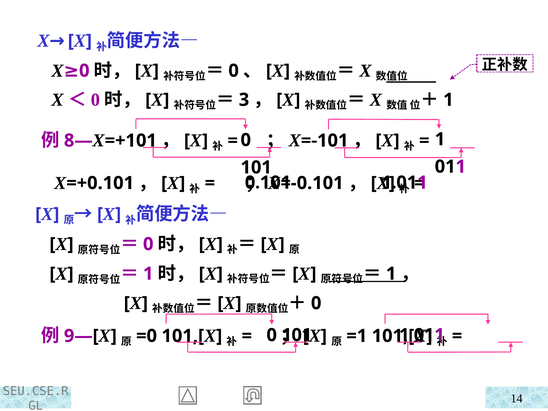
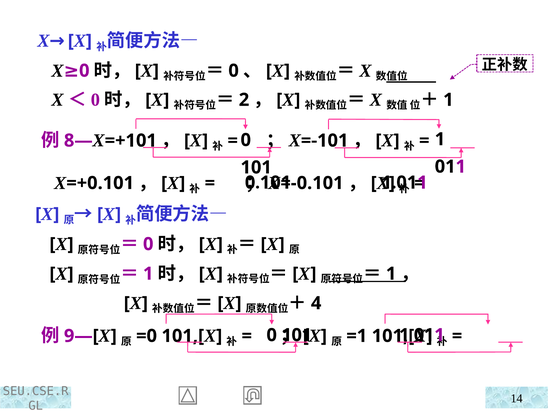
3: 3 -> 2
0 at (316, 303): 0 -> 4
